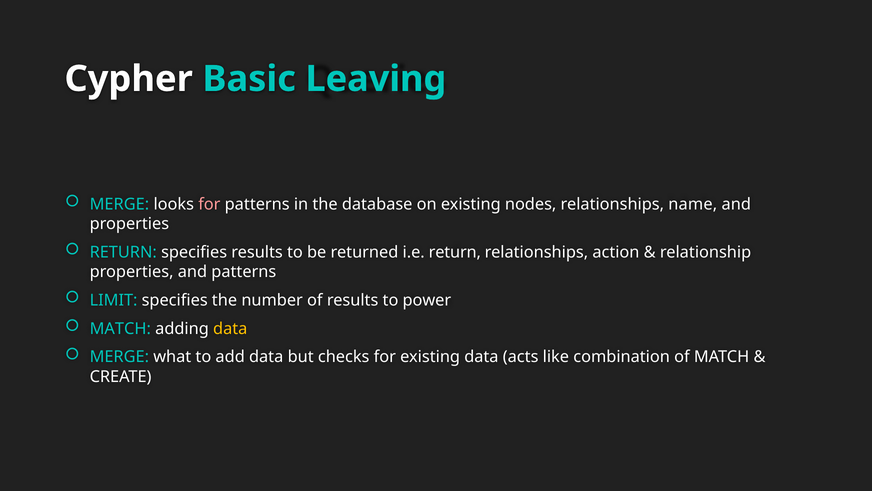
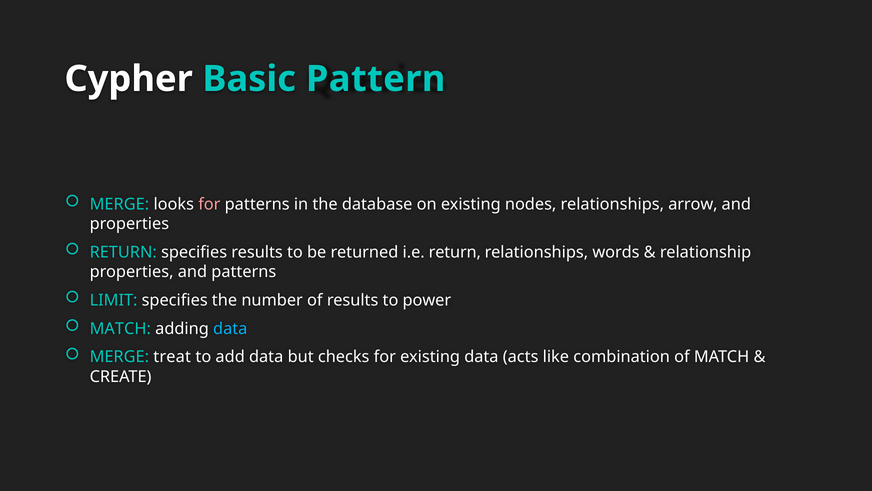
Leaving: Leaving -> Pattern
name: name -> arrow
action: action -> words
data at (230, 328) colour: yellow -> light blue
what: what -> treat
